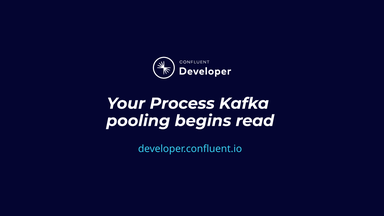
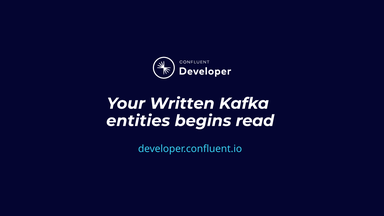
Process: Process -> Written
pooling: pooling -> entities
